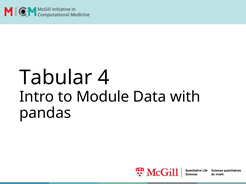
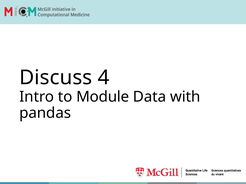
Tabular: Tabular -> Discuss
